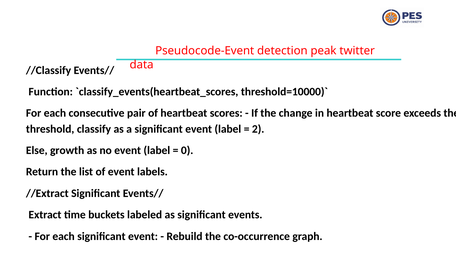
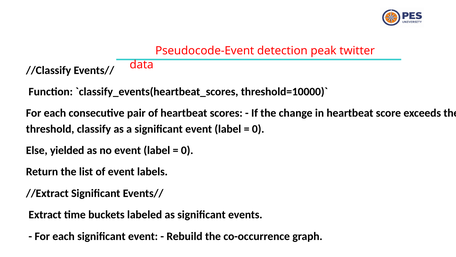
2 at (258, 129): 2 -> 0
growth: growth -> yielded
